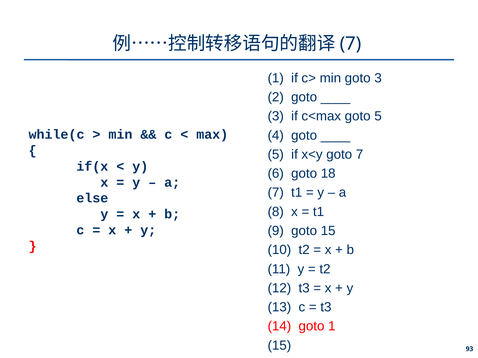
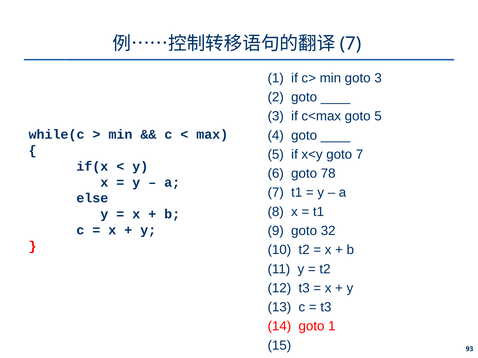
18: 18 -> 78
goto 15: 15 -> 32
